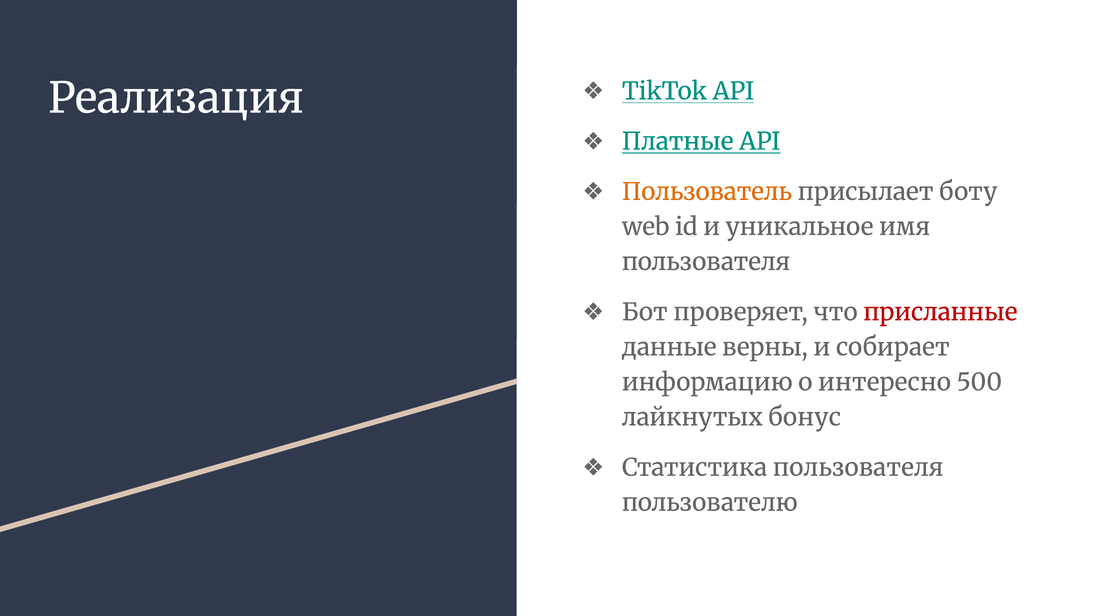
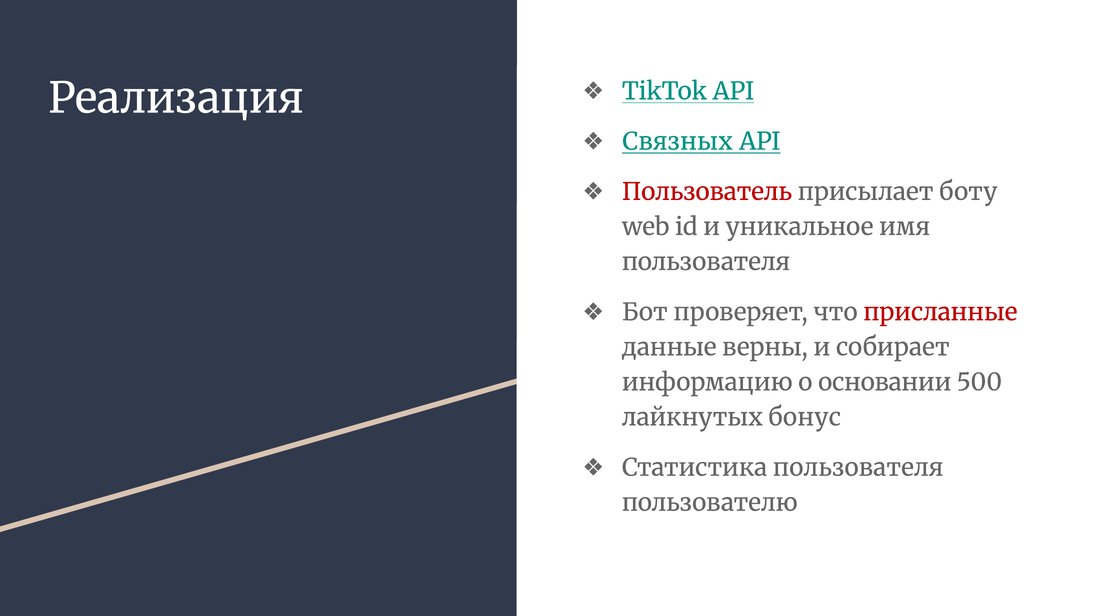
Платные: Платные -> Связных
Пользователь colour: orange -> red
интересно: интересно -> основании
